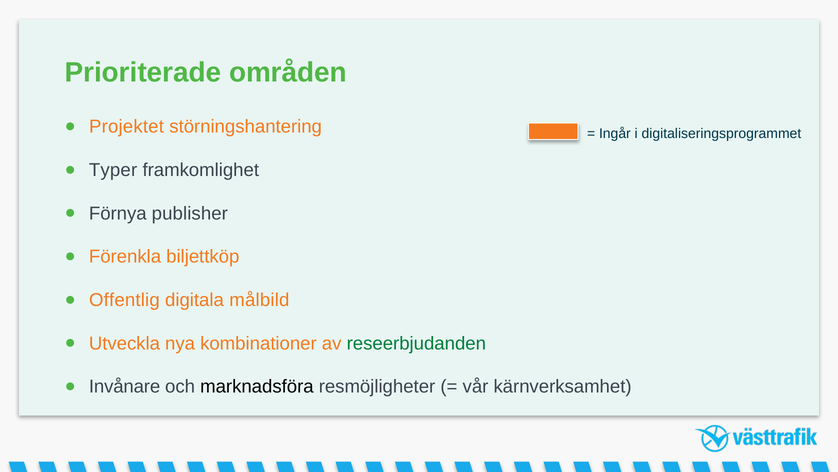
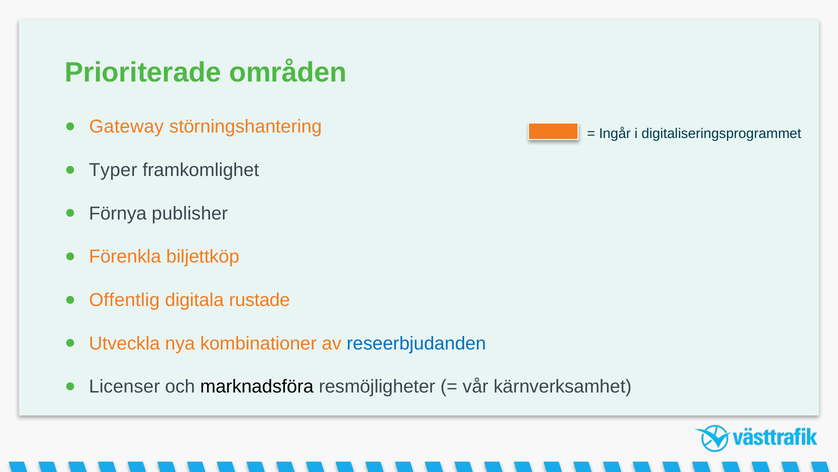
Projektet: Projektet -> Gateway
målbild: målbild -> rustade
reseerbjudanden colour: green -> blue
Invånare: Invånare -> Licenser
